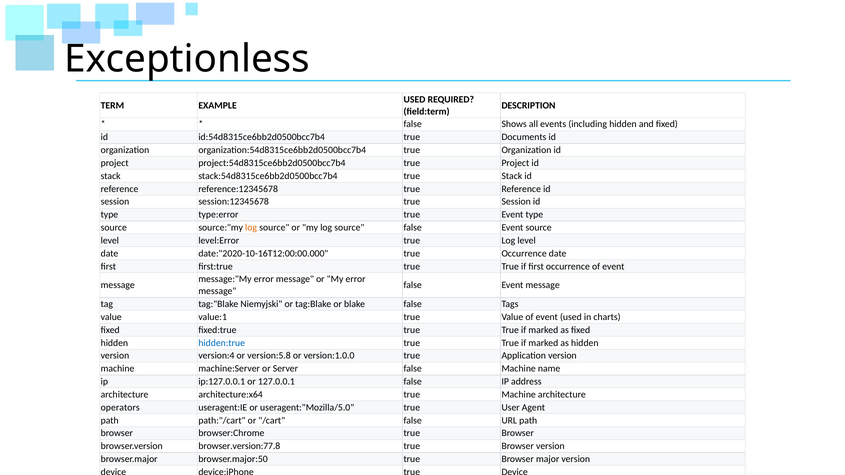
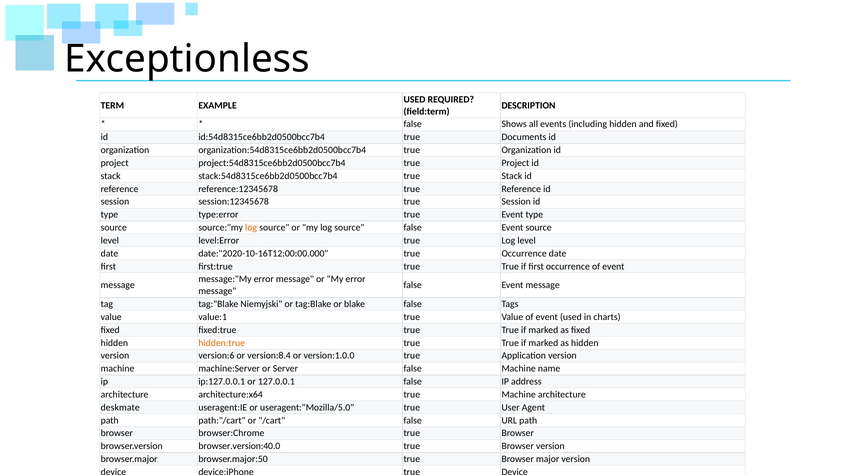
hidden:true colour: blue -> orange
version:4: version:4 -> version:6
version:5.8: version:5.8 -> version:8.4
operators: operators -> deskmate
browser.version:77.8: browser.version:77.8 -> browser.version:40.0
